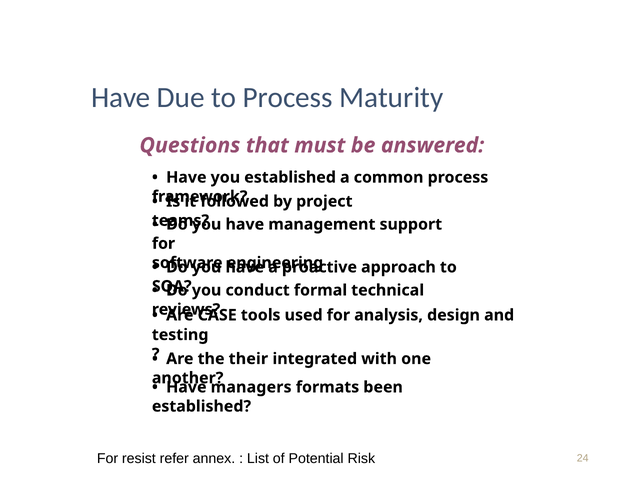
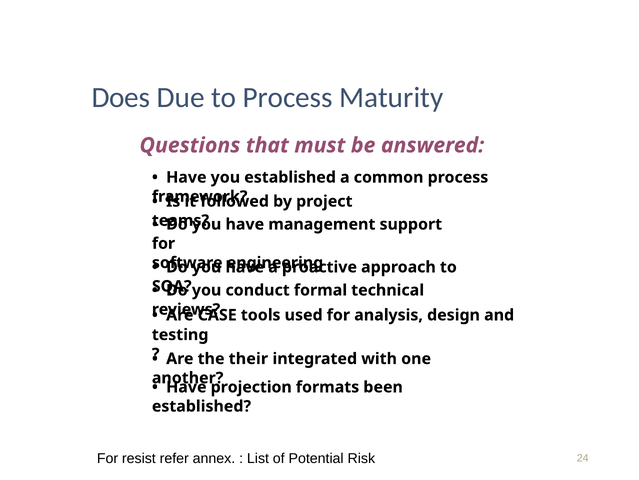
Have at (121, 98): Have -> Does
managers: managers -> projection
